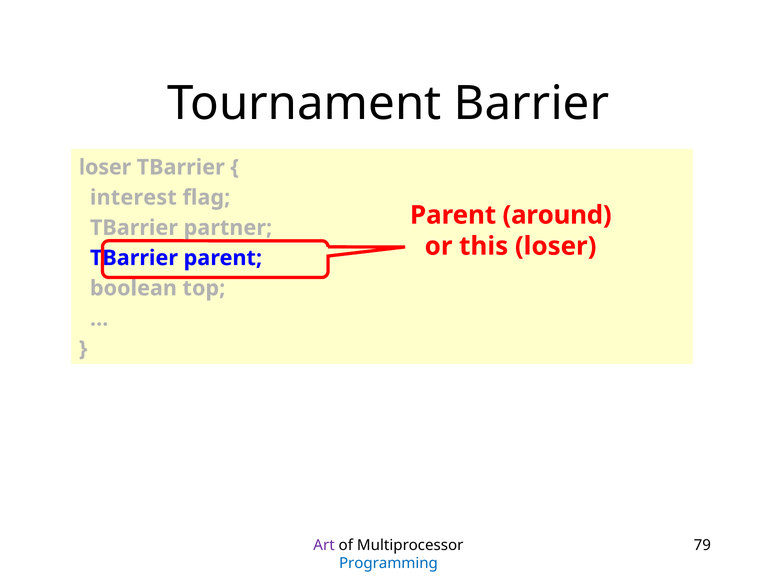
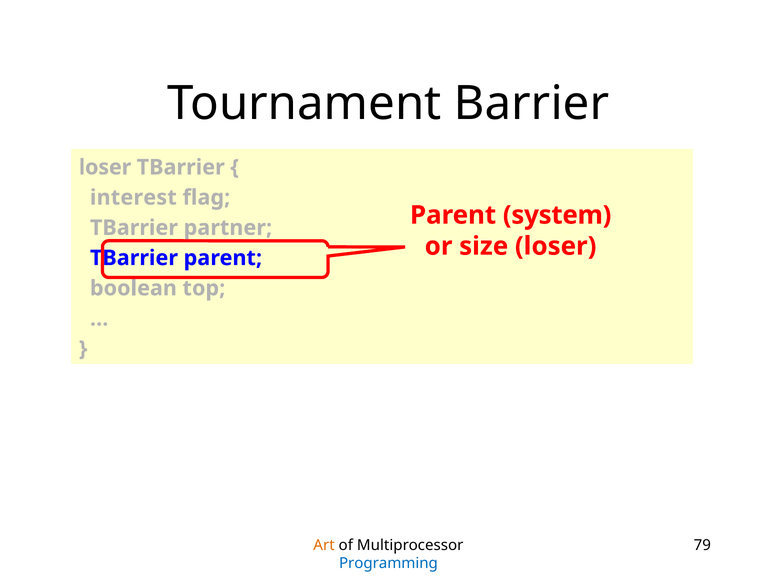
around: around -> system
this: this -> size
Art colour: purple -> orange
